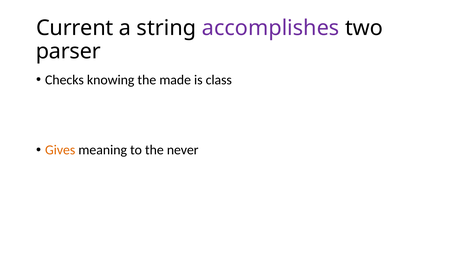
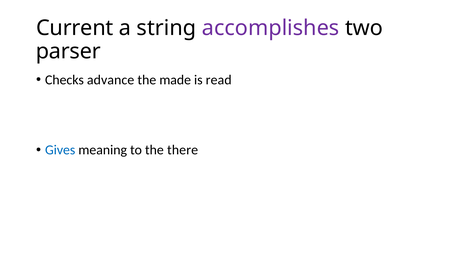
knowing: knowing -> advance
class at (219, 80): class -> read
Gives colour: orange -> blue
never: never -> there
